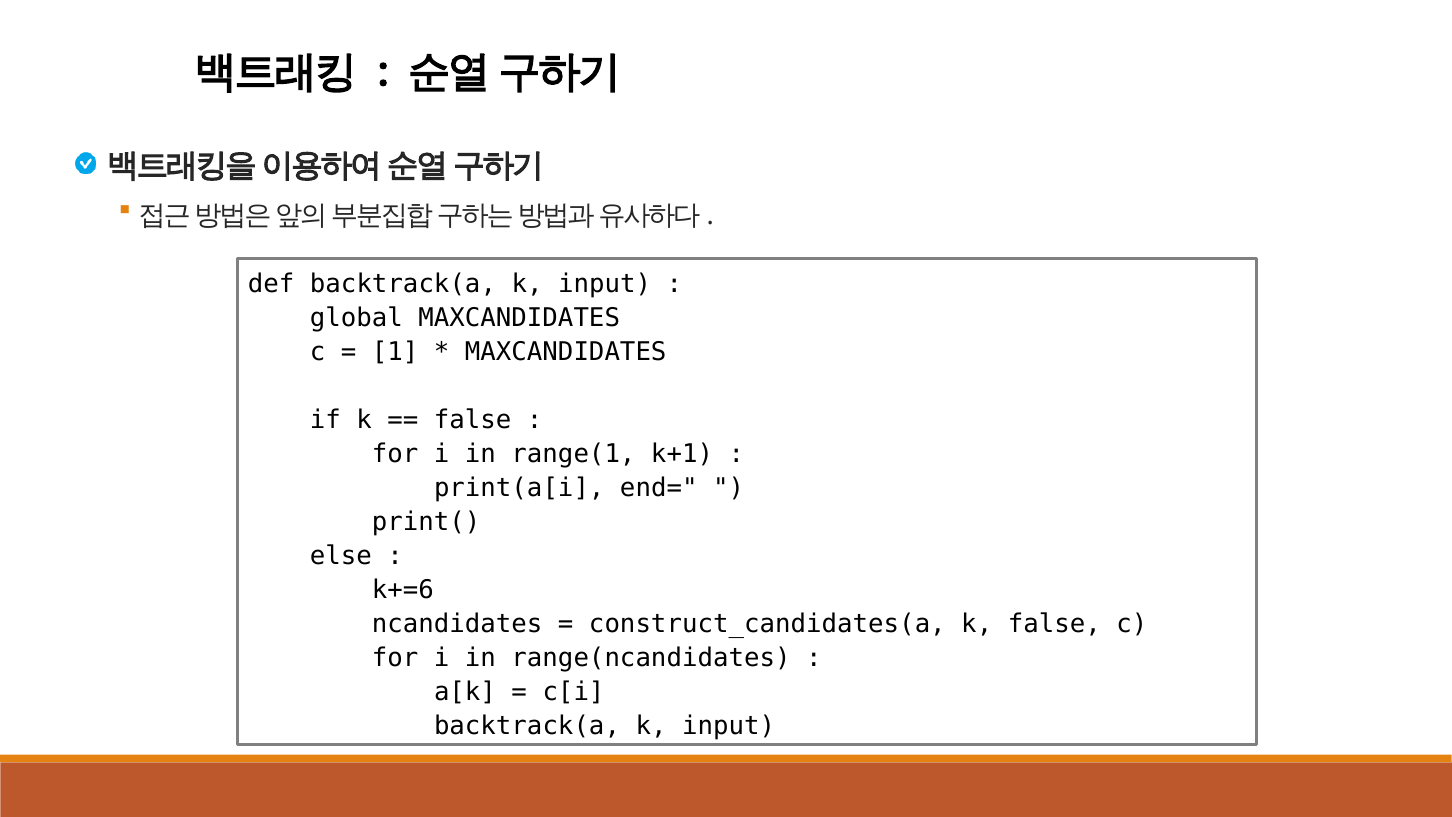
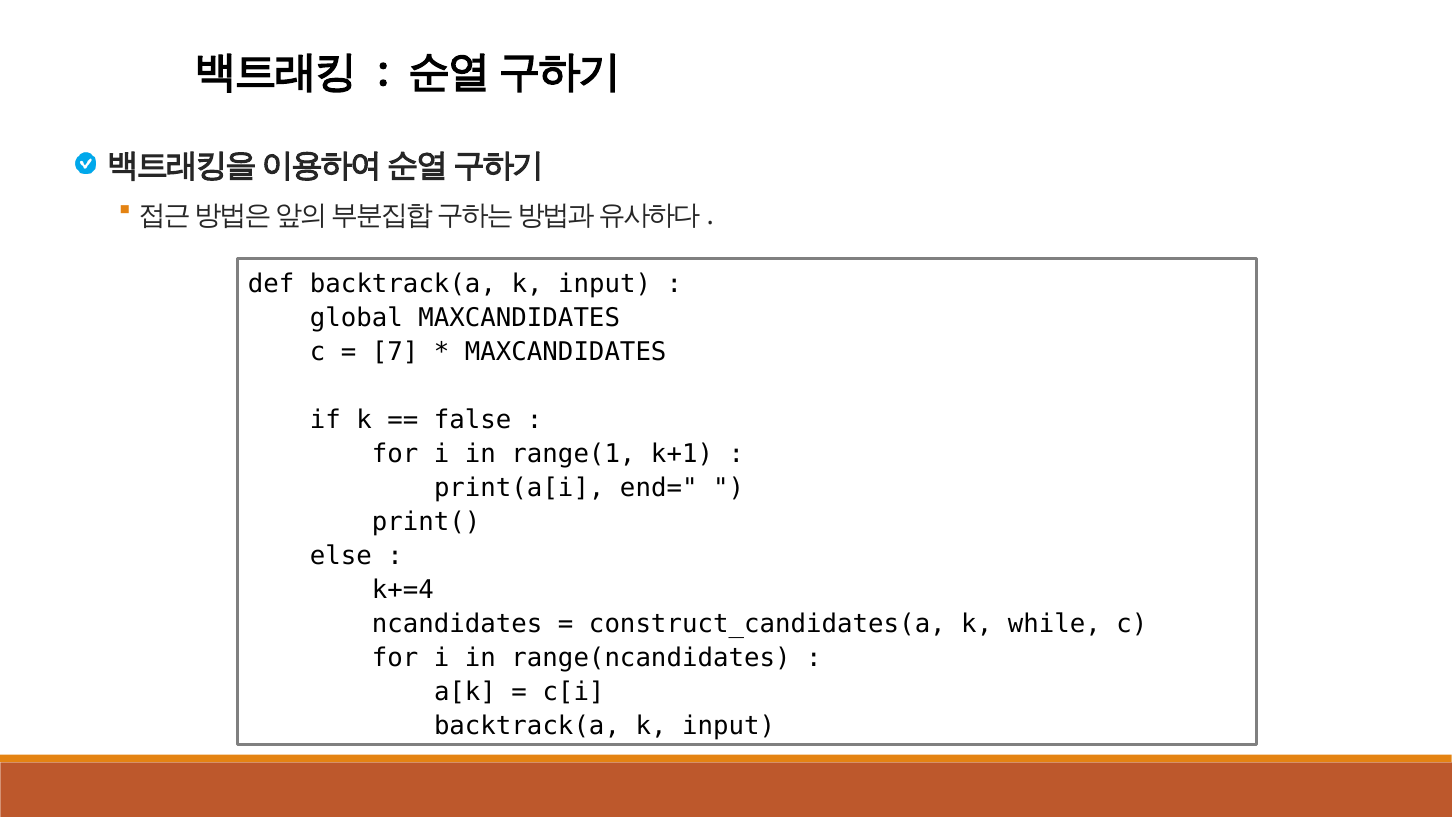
1: 1 -> 7
k+=6: k+=6 -> k+=4
k false: false -> while
